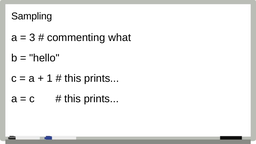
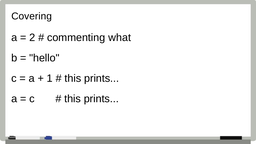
Sampling: Sampling -> Covering
3: 3 -> 2
